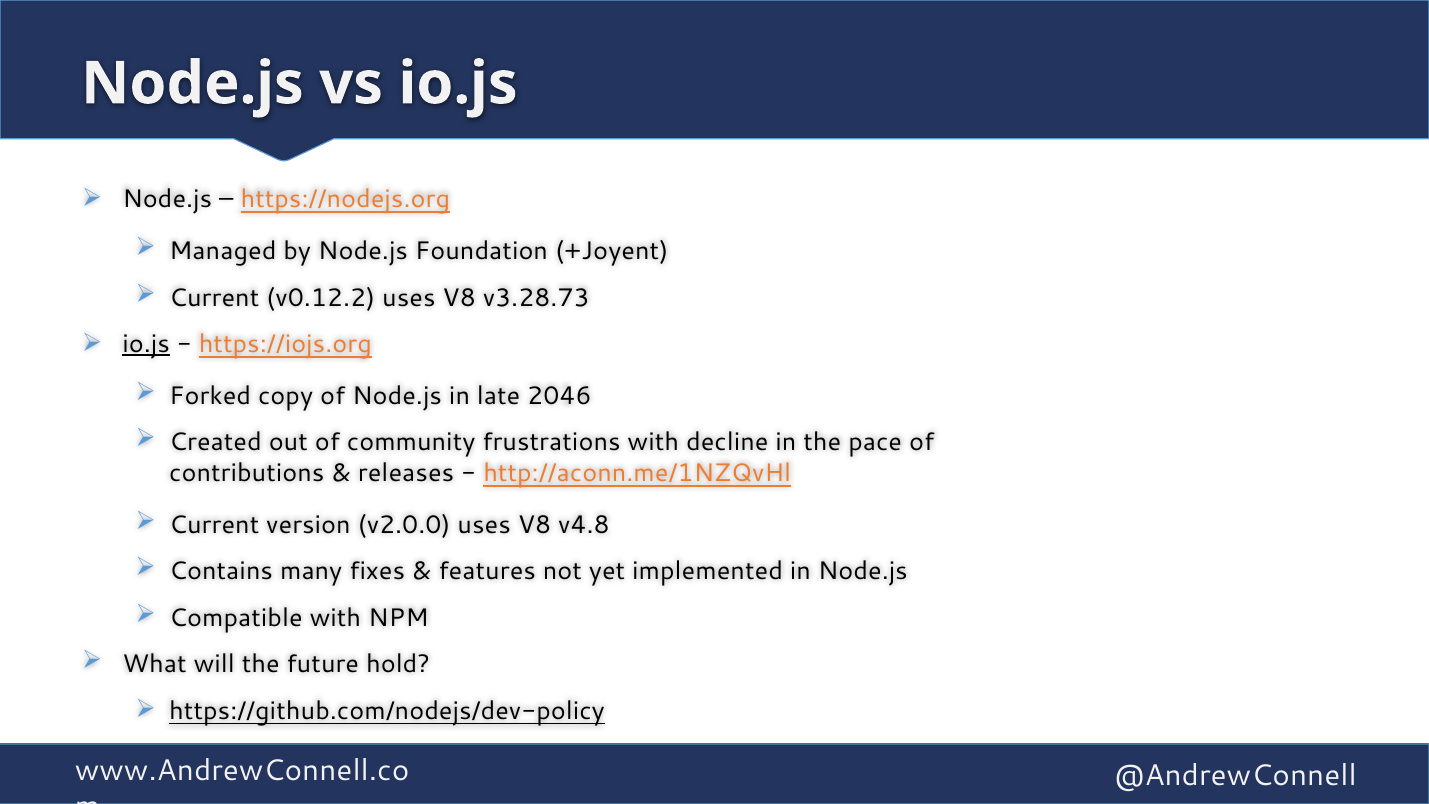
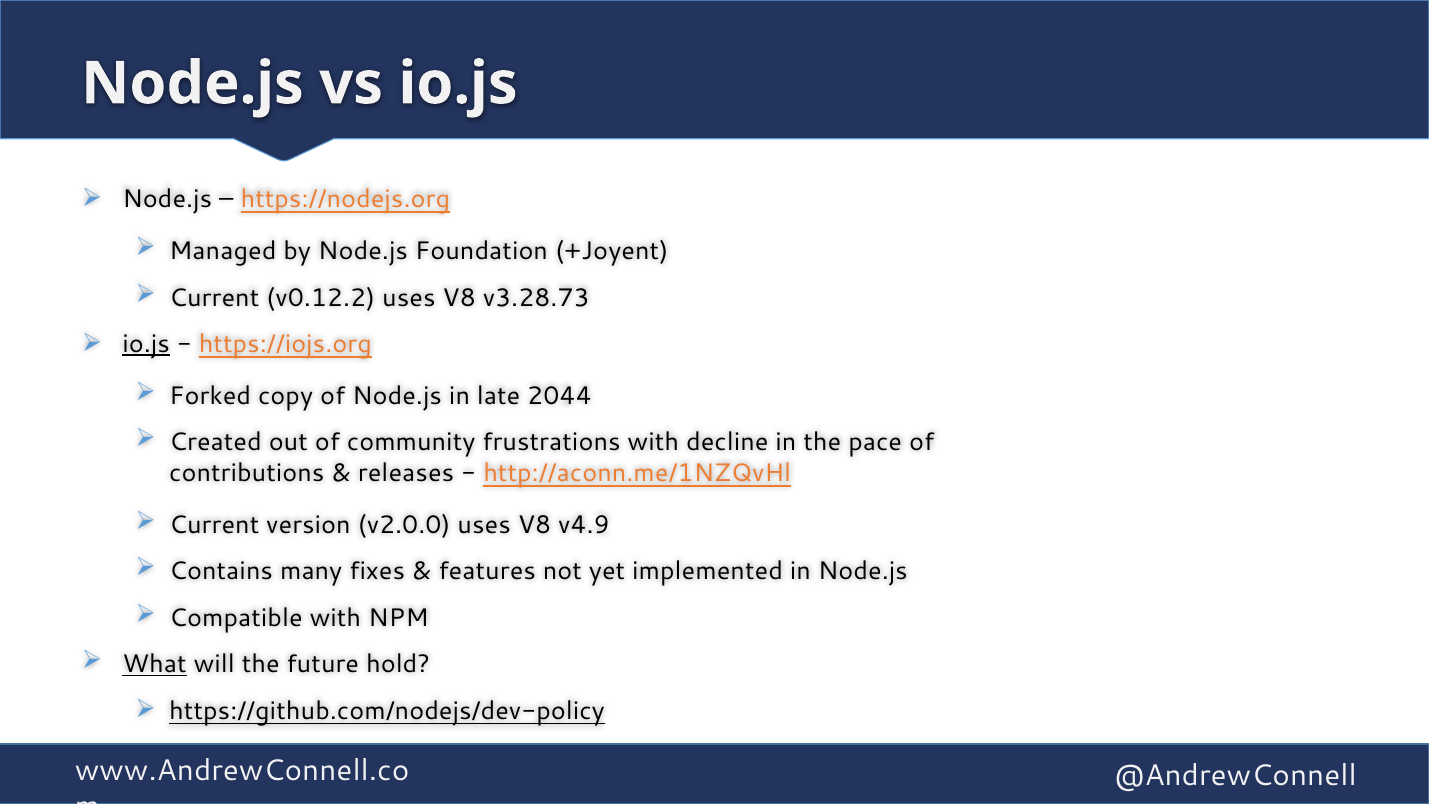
2046: 2046 -> 2044
v4.8: v4.8 -> v4.9
What underline: none -> present
